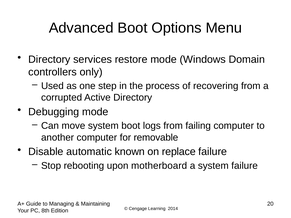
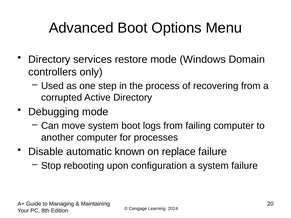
removable: removable -> processes
motherboard: motherboard -> configuration
